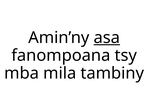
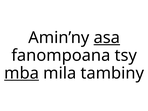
mba underline: none -> present
